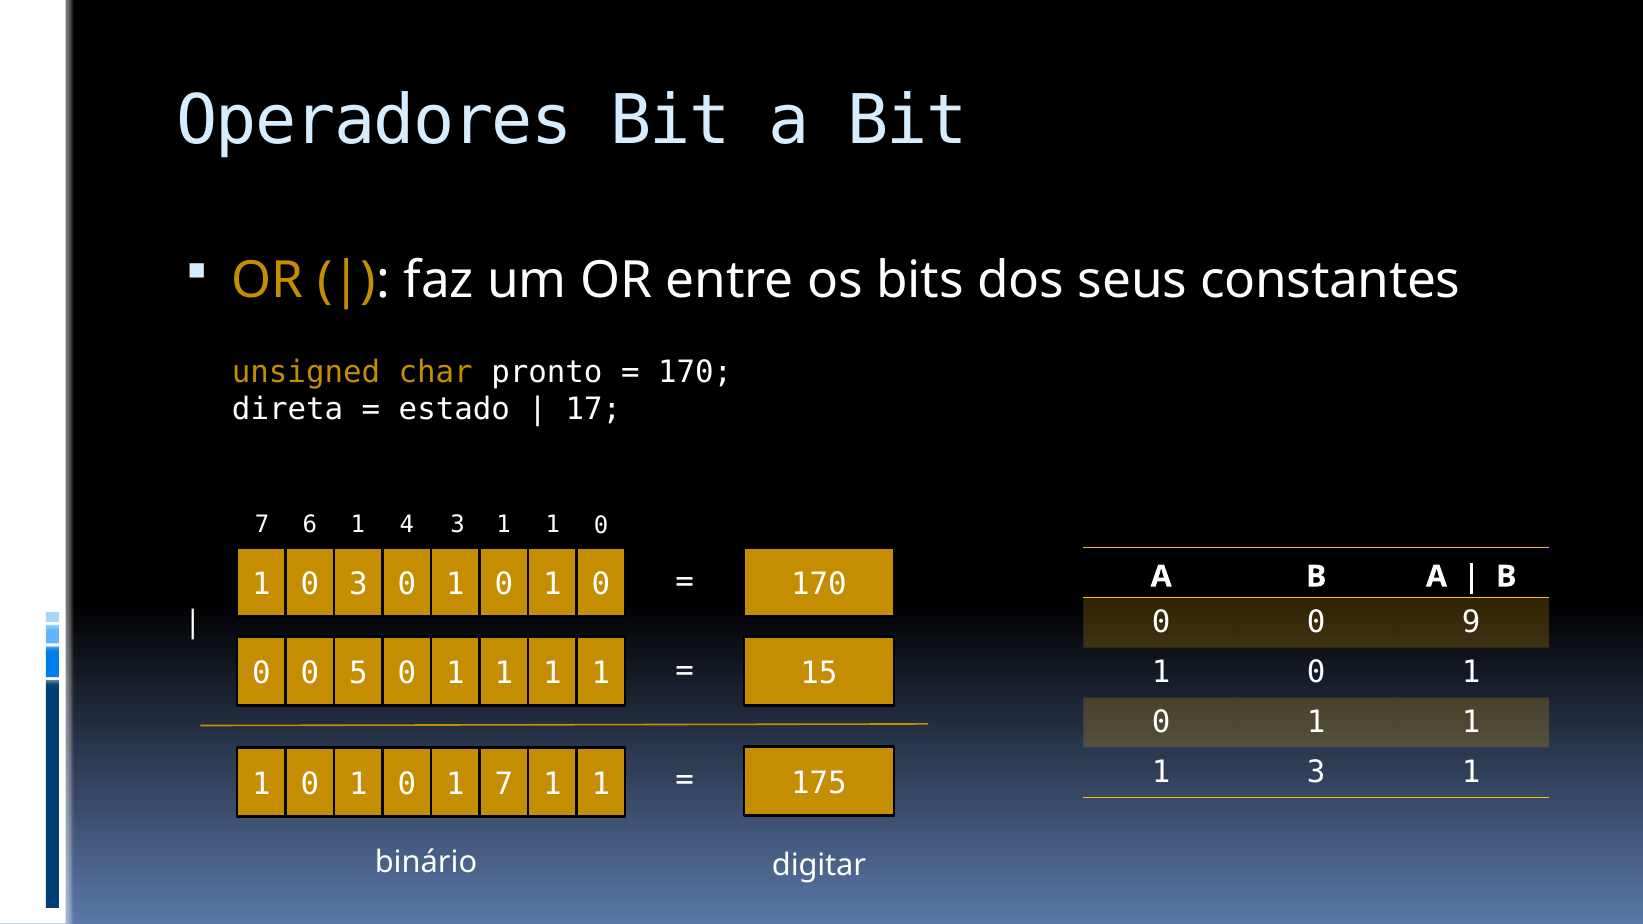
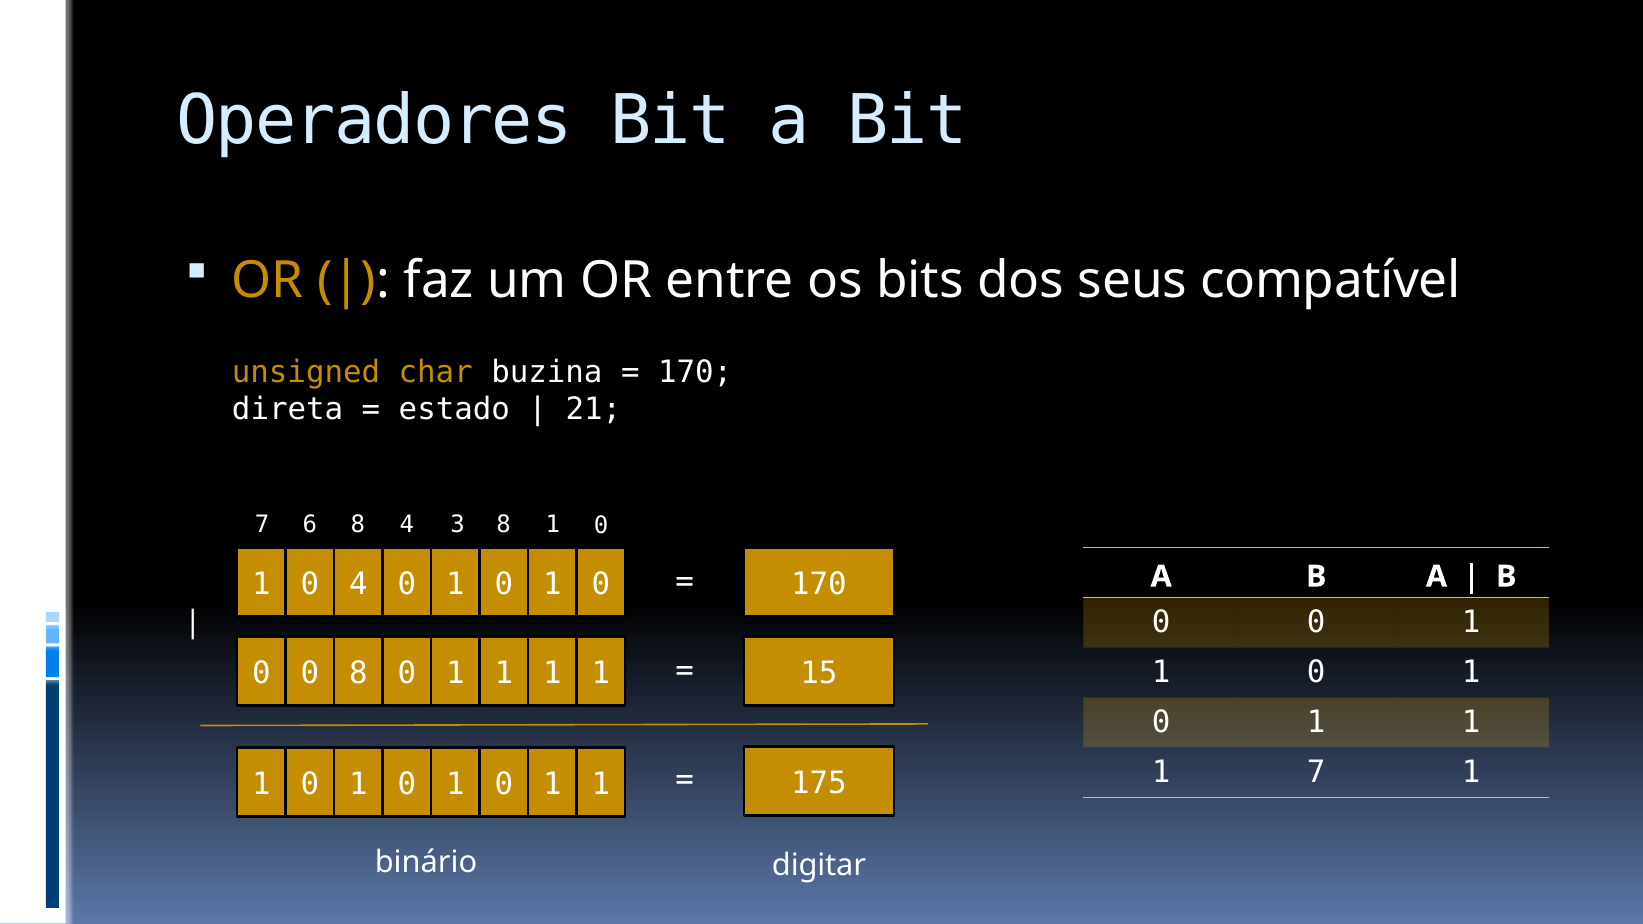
constantes: constantes -> compatível
pronto: pronto -> buzina
17: 17 -> 21
6 1: 1 -> 8
4 3 1: 1 -> 8
0 3: 3 -> 4
0 0 9: 9 -> 1
0 5: 5 -> 8
1 3: 3 -> 7
7 at (504, 784): 7 -> 0
